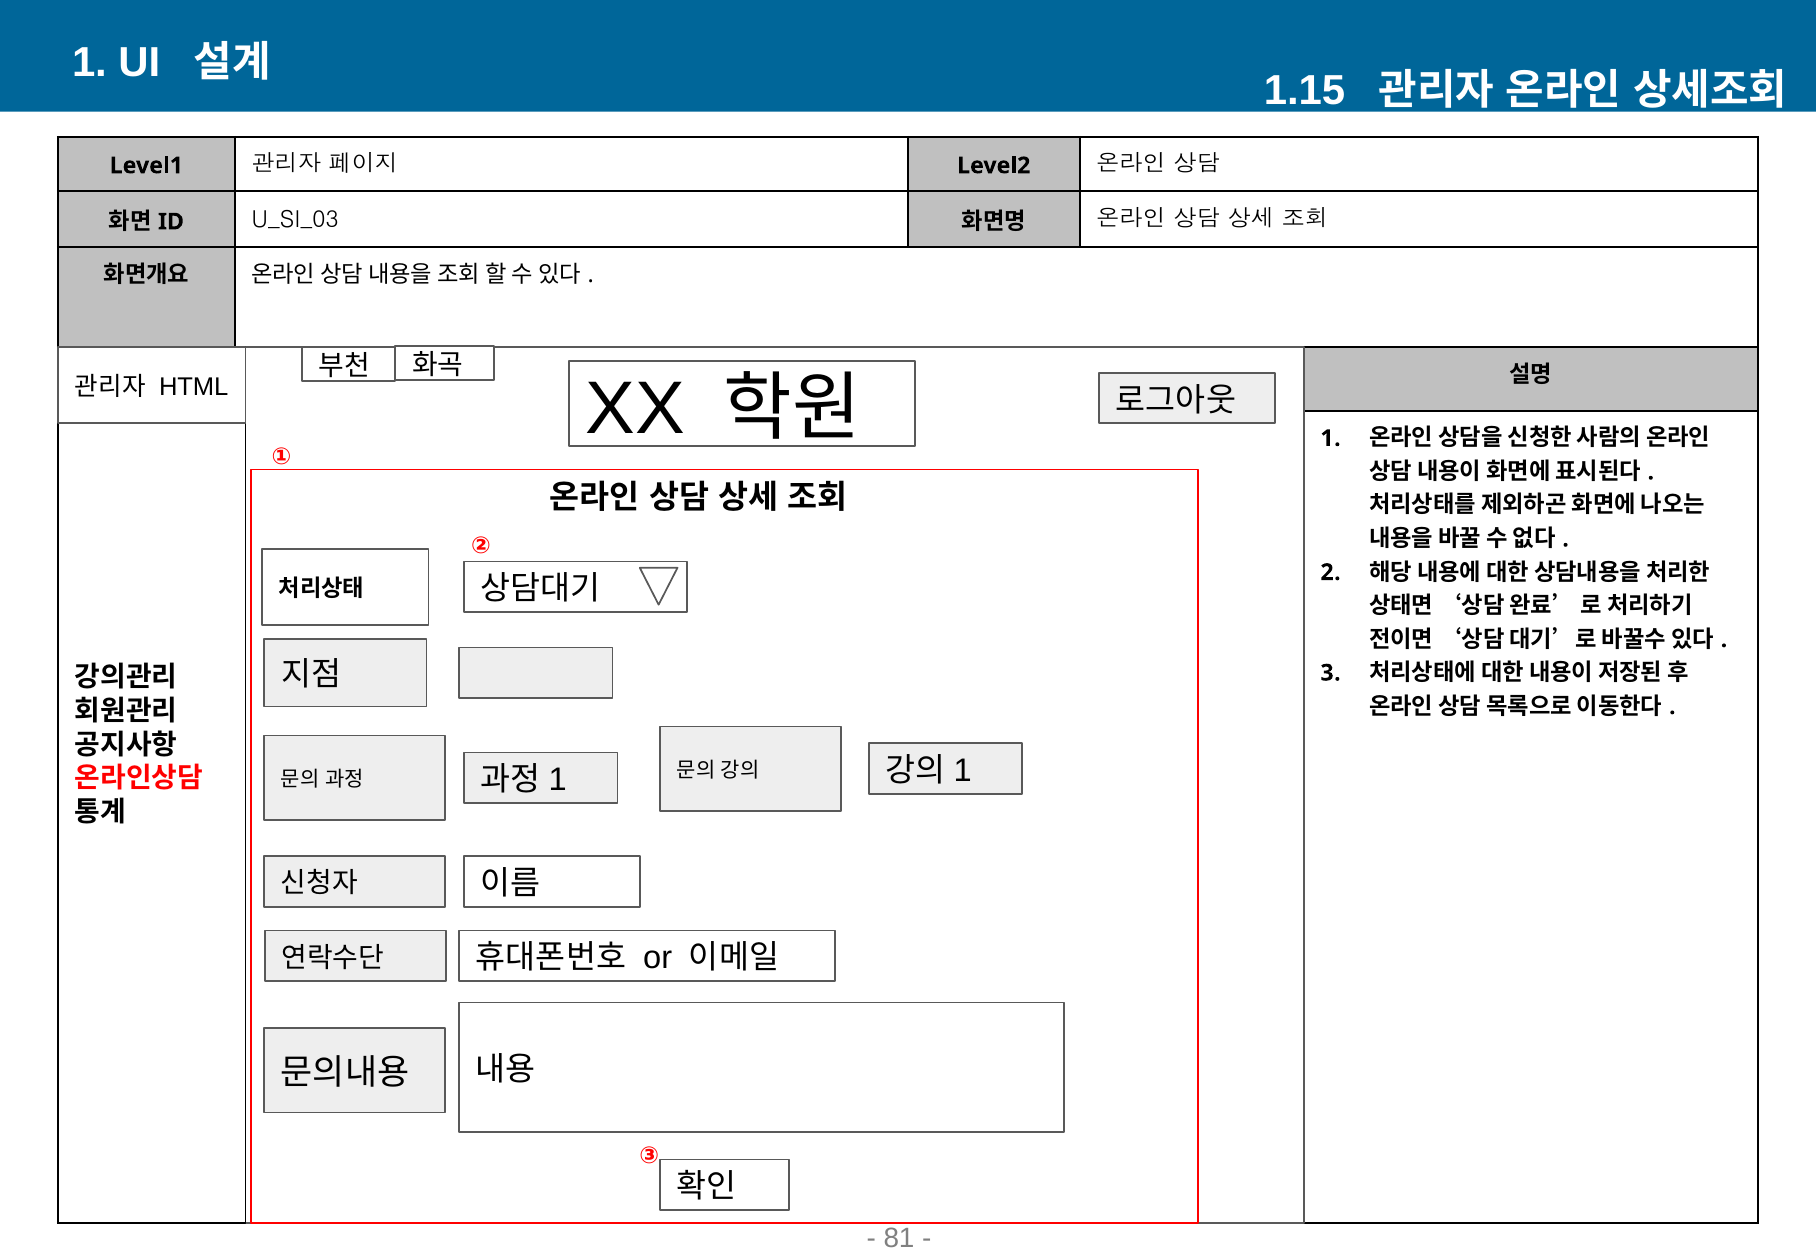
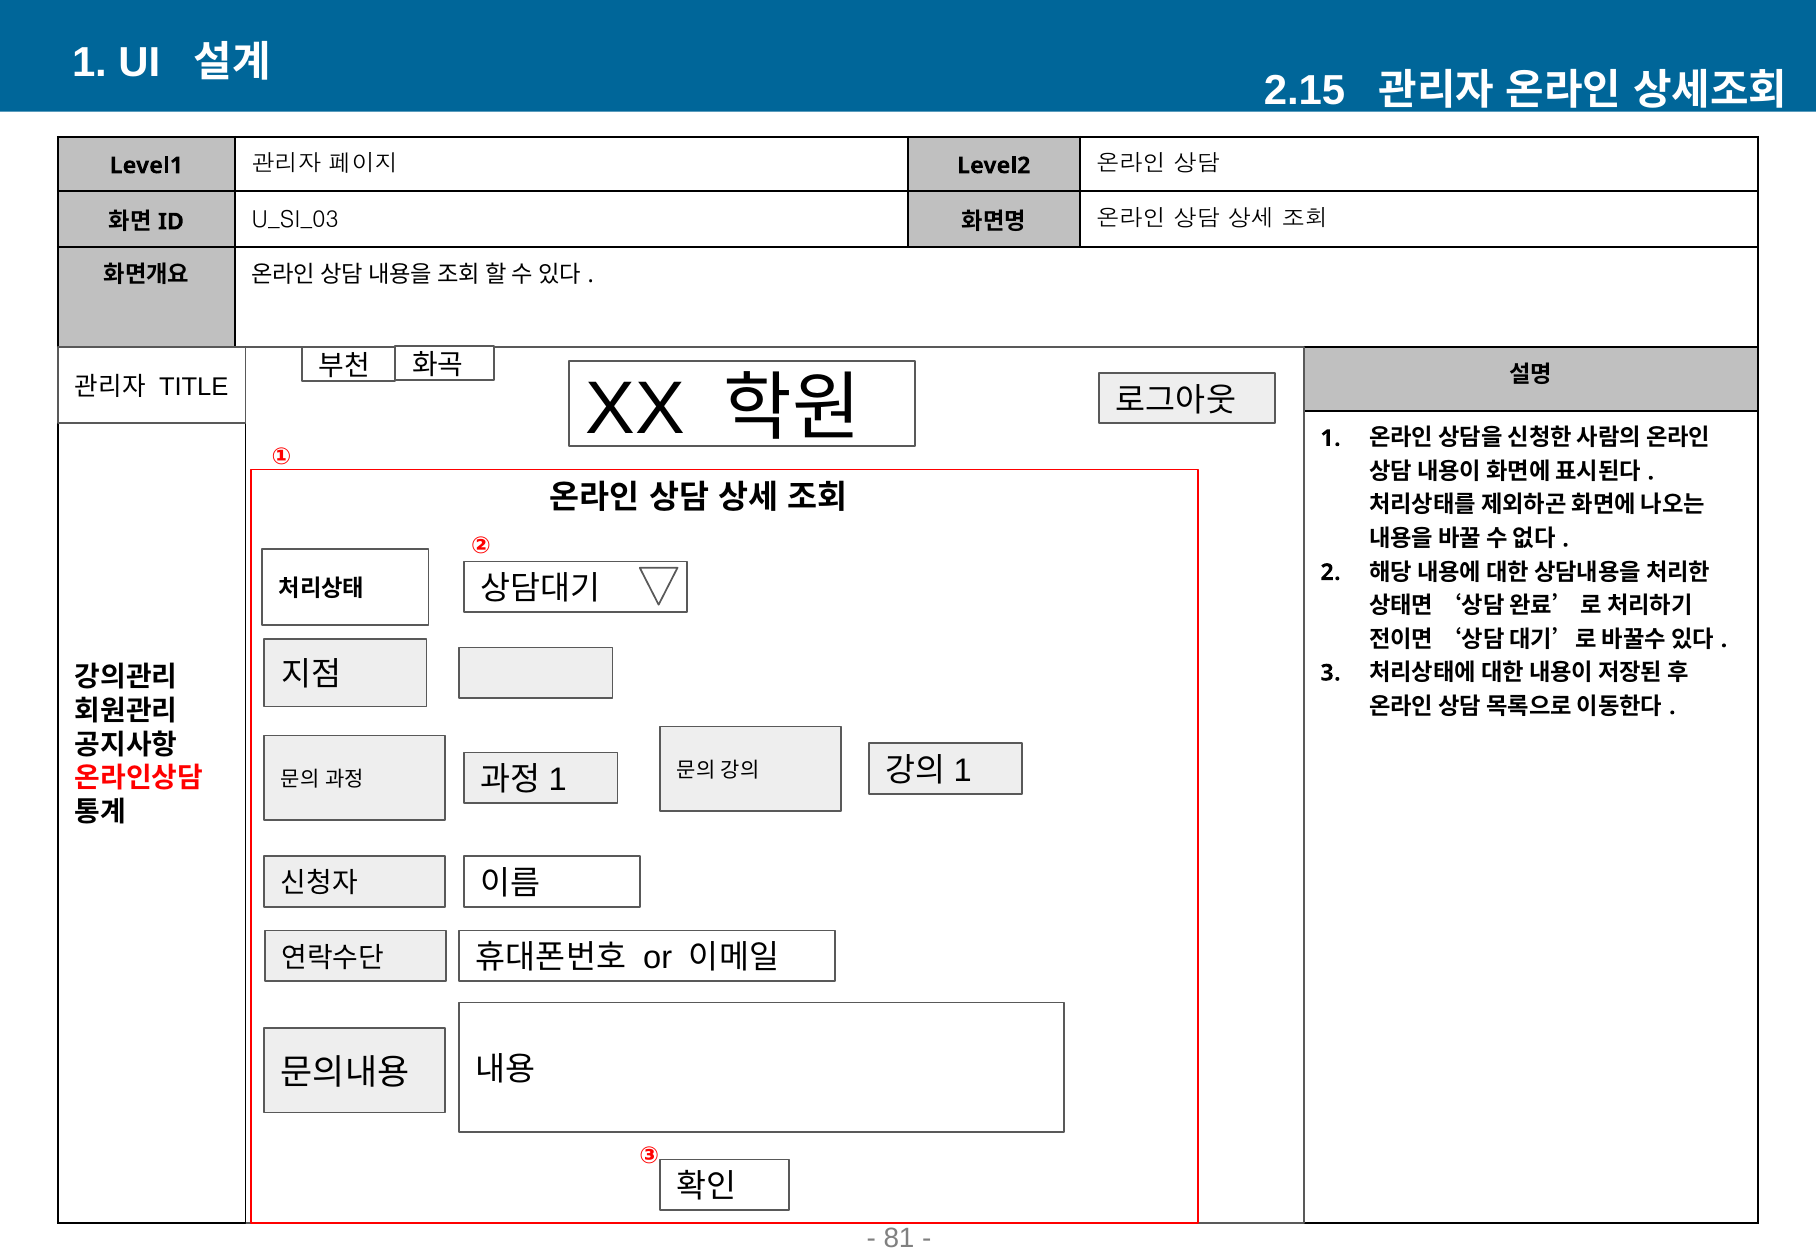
1.15: 1.15 -> 2.15
HTML: HTML -> TITLE
